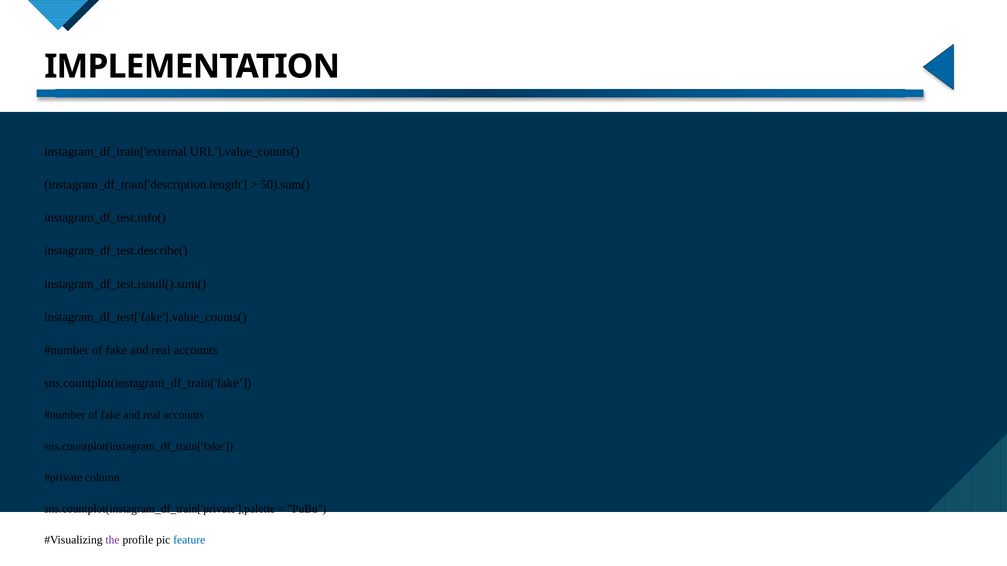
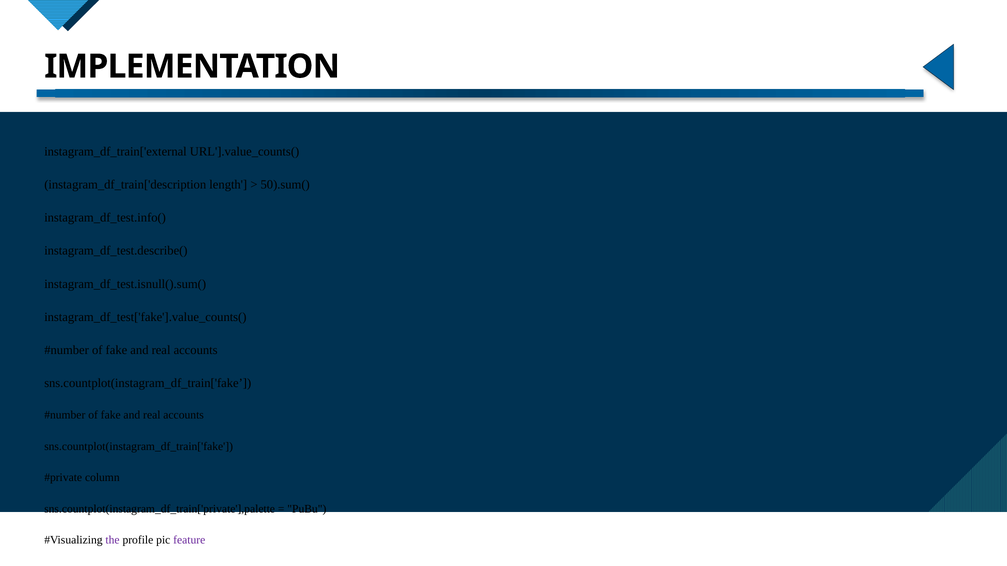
feature colour: blue -> purple
